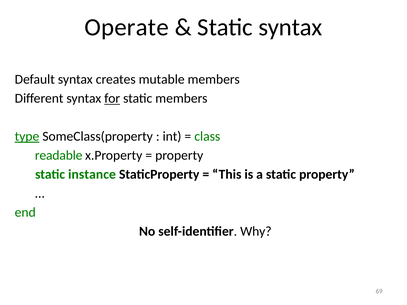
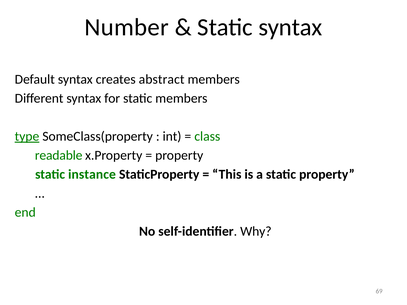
Operate: Operate -> Number
mutable: mutable -> abstract
for underline: present -> none
